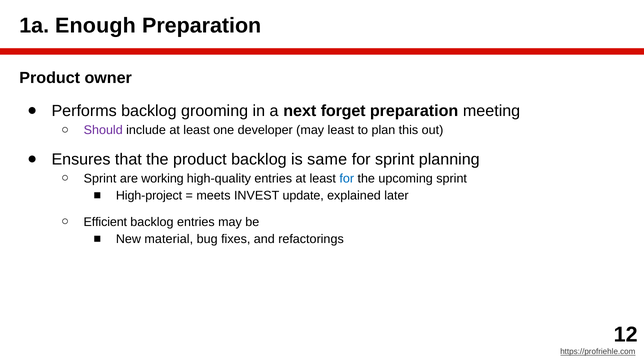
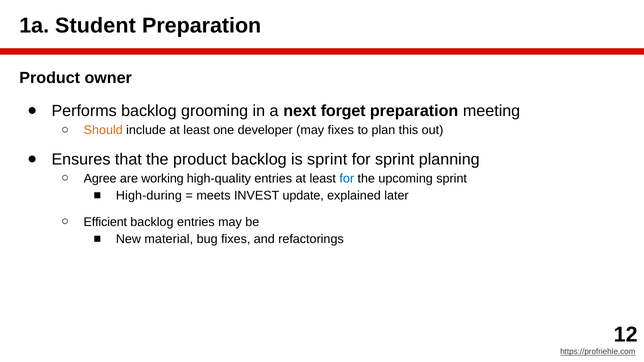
Enough: Enough -> Student
Should colour: purple -> orange
may least: least -> fixes
is same: same -> sprint
Sprint at (100, 179): Sprint -> Agree
High-project: High-project -> High-during
